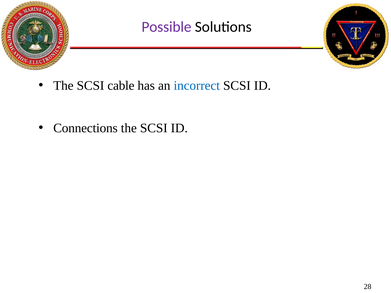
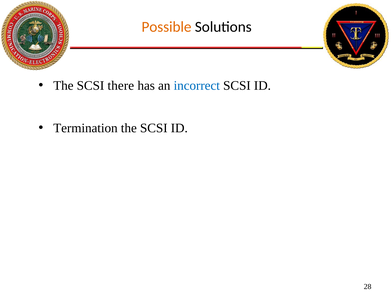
Possible colour: purple -> orange
cable: cable -> there
Connections: Connections -> Termination
